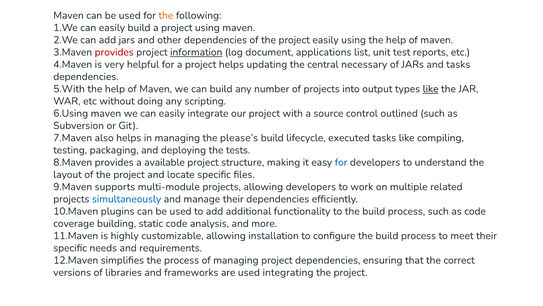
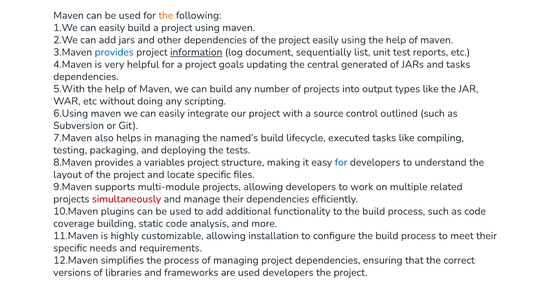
provides at (114, 52) colour: red -> blue
applications: applications -> sequentially
project helps: helps -> goals
necessary: necessary -> generated
like at (431, 89) underline: present -> none
please’s: please’s -> named’s
available: available -> variables
simultaneously colour: blue -> red
used integrating: integrating -> developers
